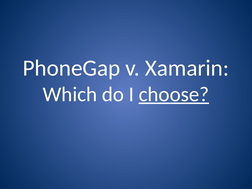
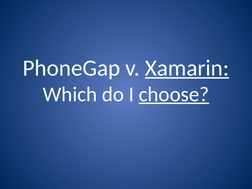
Xamarin underline: none -> present
